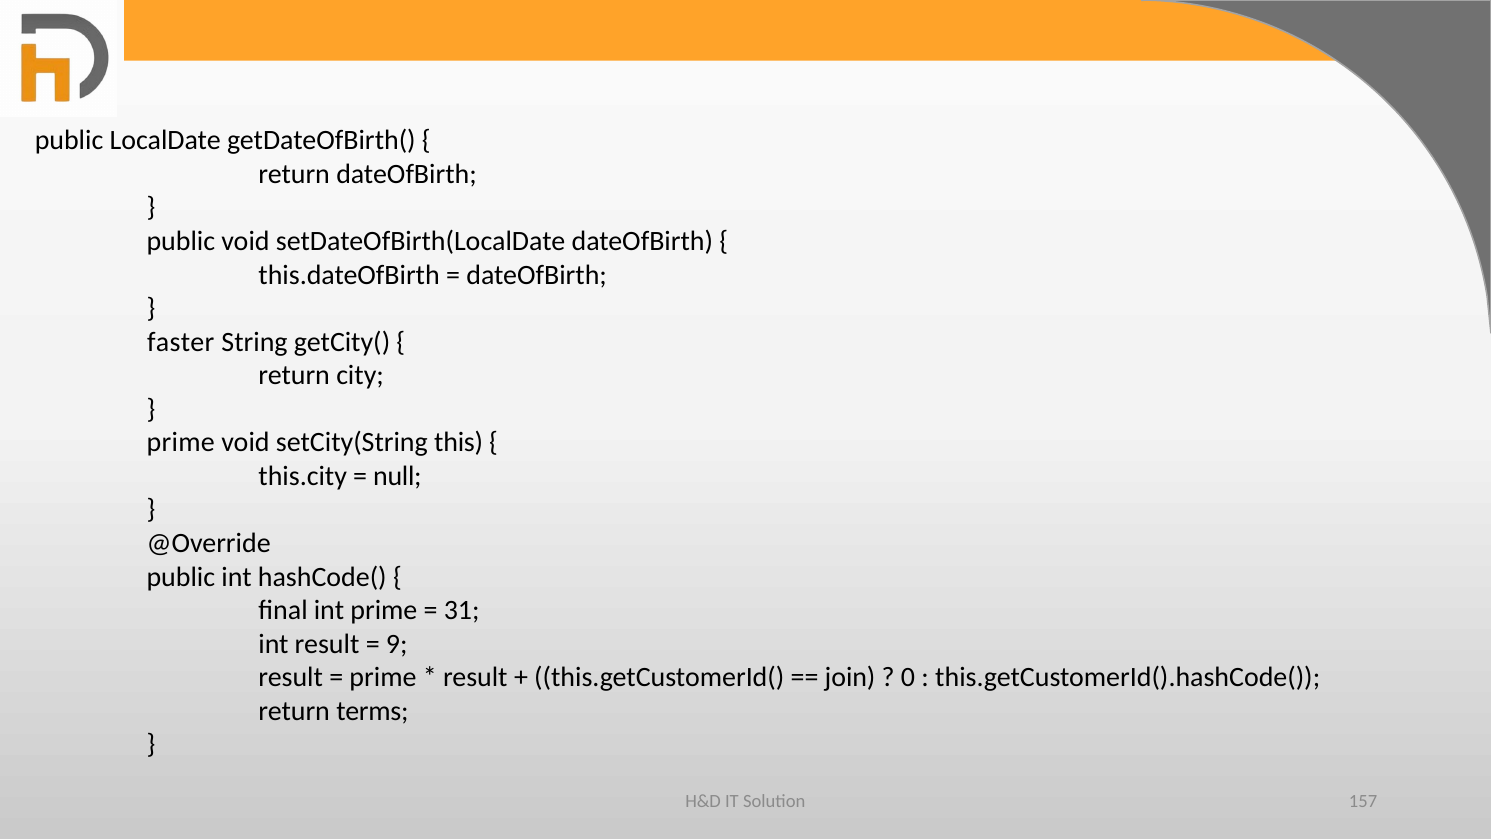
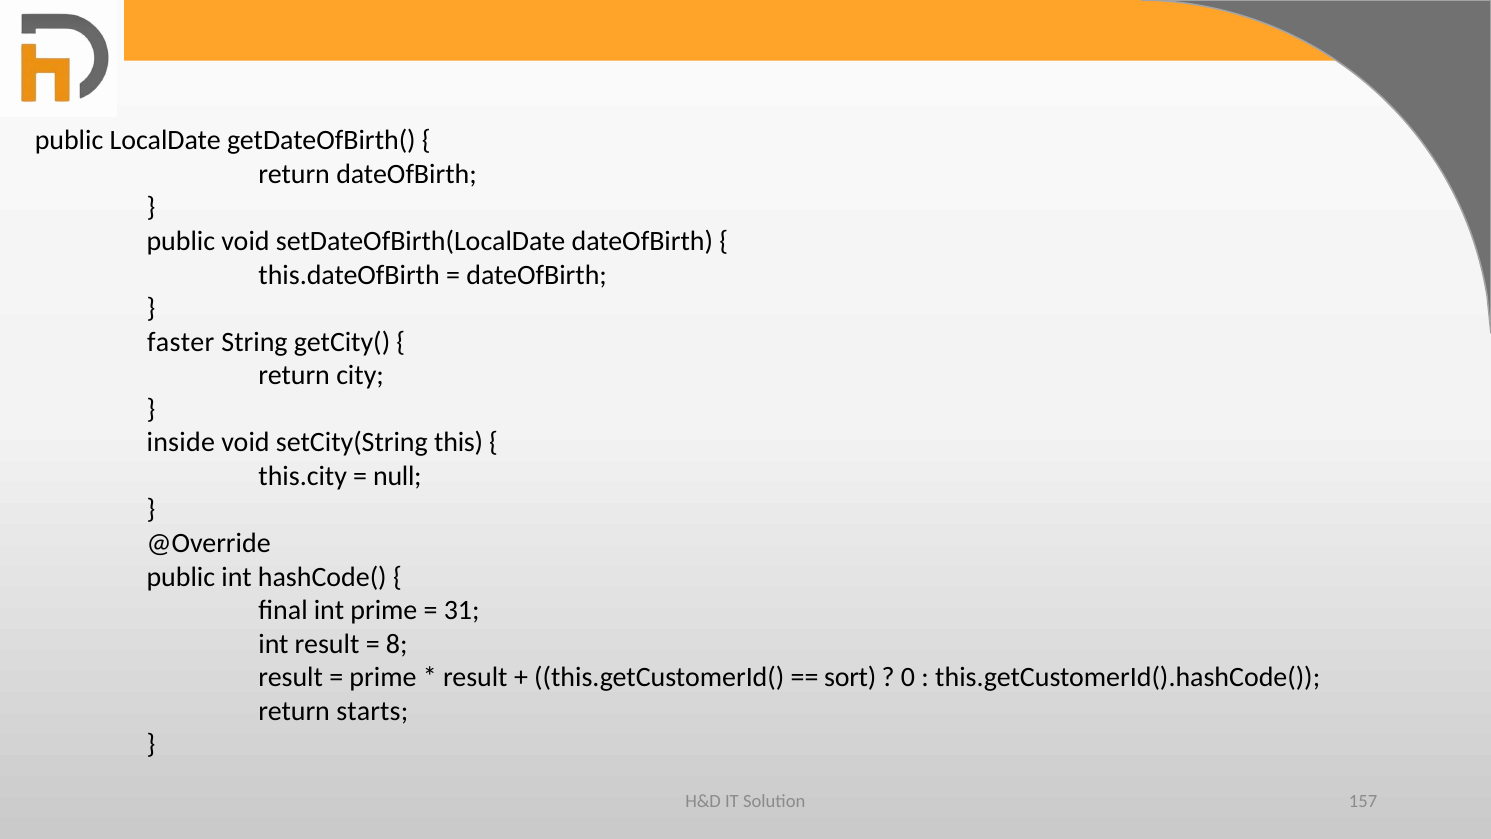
prime at (181, 442): prime -> inside
9: 9 -> 8
join: join -> sort
terms: terms -> starts
